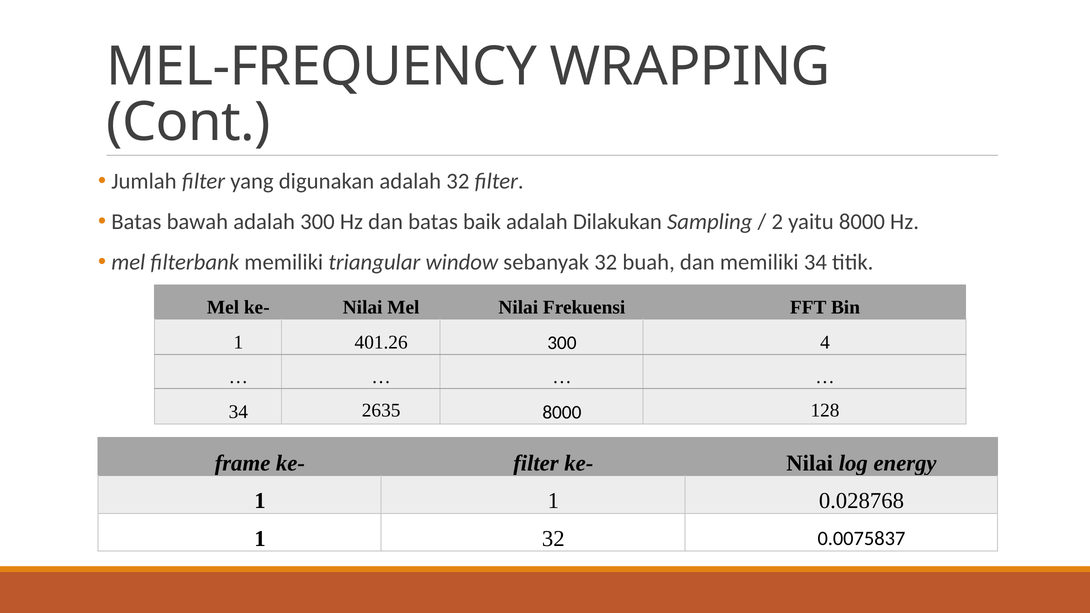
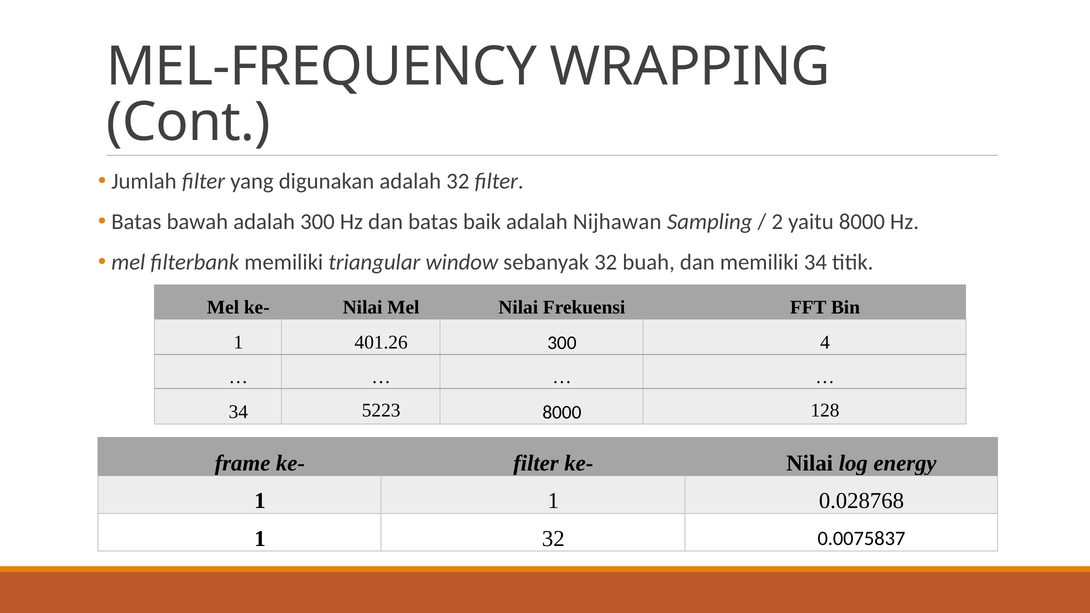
Dilakukan: Dilakukan -> Nijhawan
2635: 2635 -> 5223
